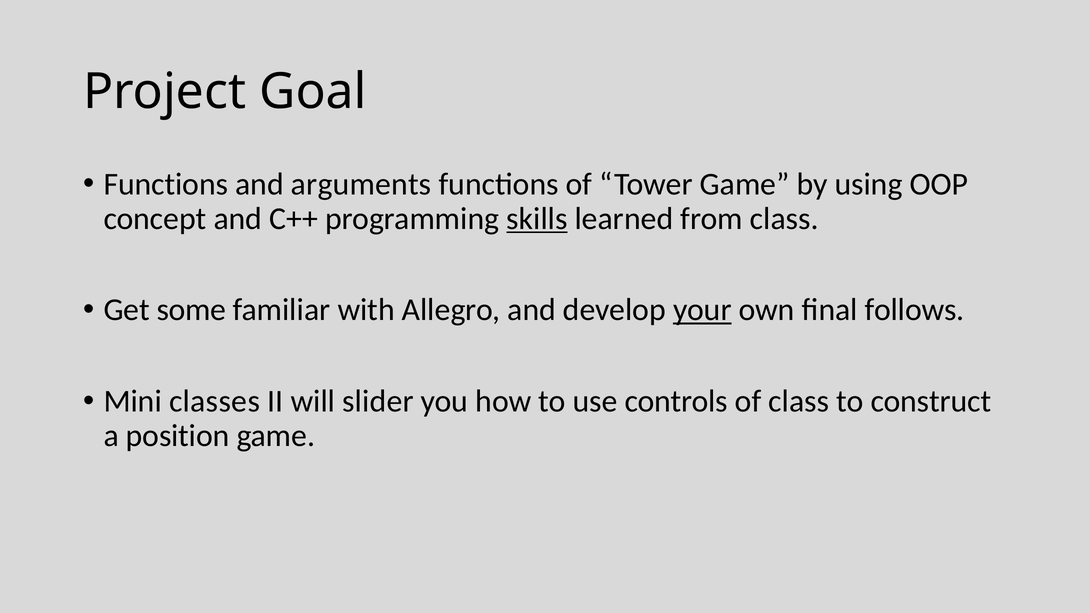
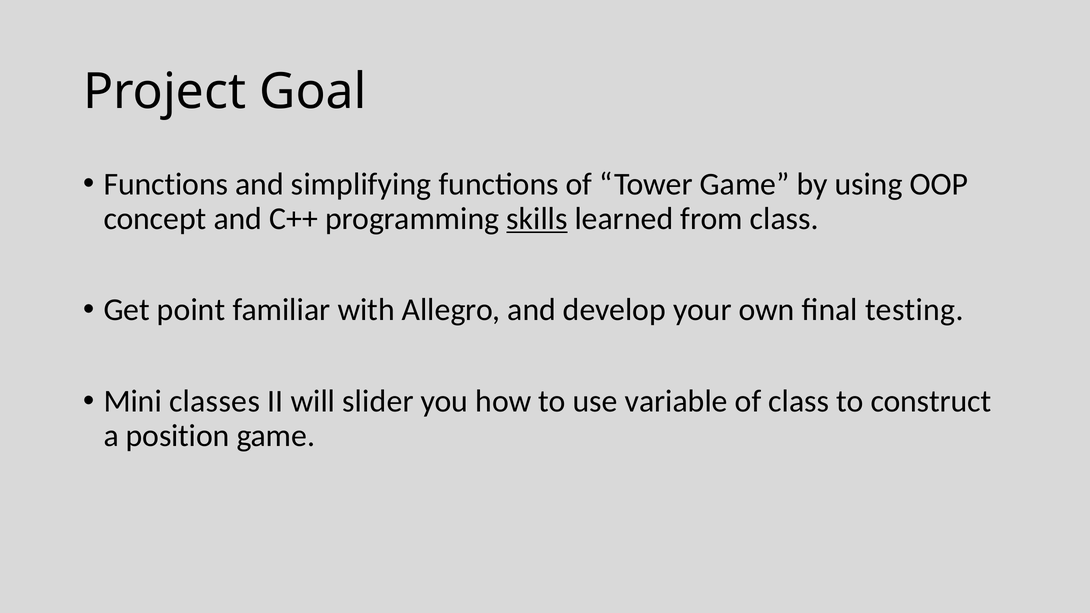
arguments: arguments -> simplifying
some: some -> point
your underline: present -> none
follows: follows -> testing
controls: controls -> variable
